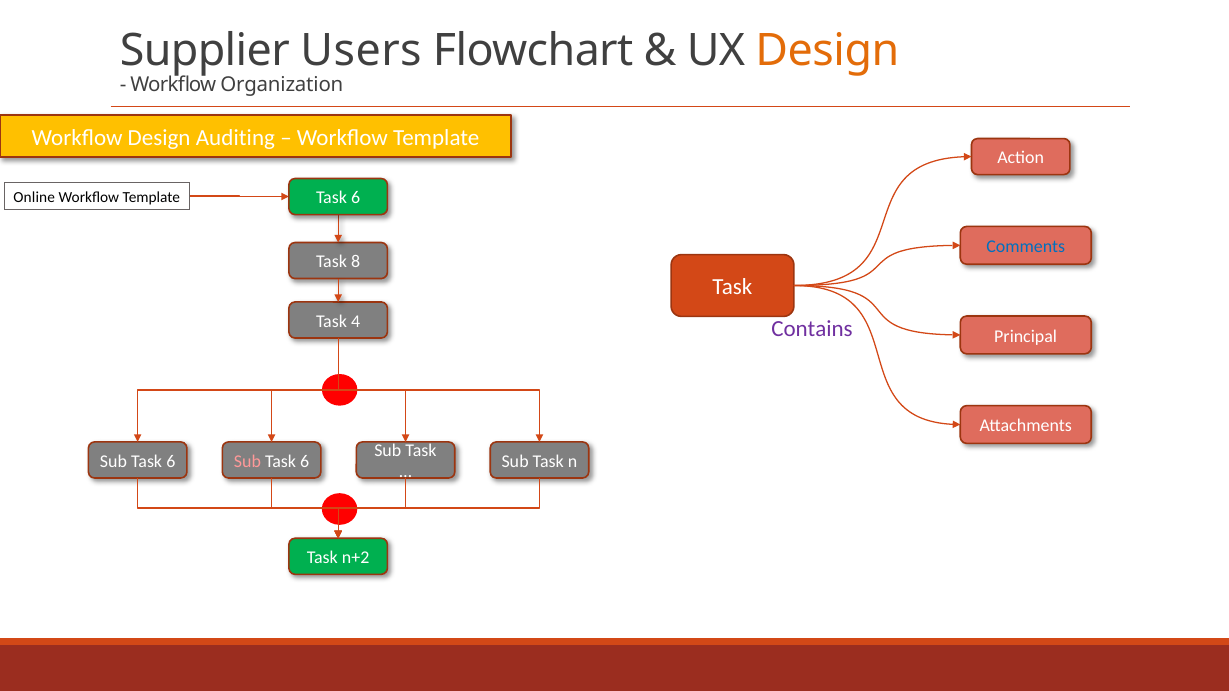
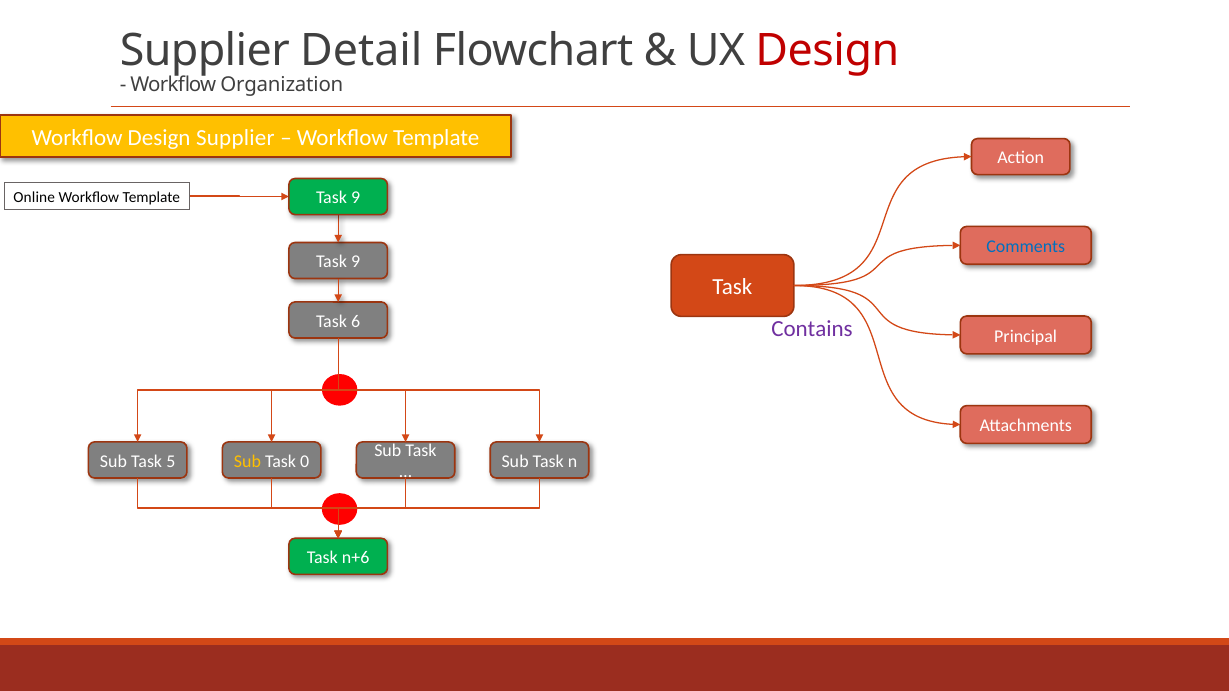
Users: Users -> Detail
Design at (827, 51) colour: orange -> red
Design Auditing: Auditing -> Supplier
6 at (356, 198): 6 -> 9
8 at (356, 262): 8 -> 9
4: 4 -> 6
6 at (171, 461): 6 -> 5
Sub at (247, 461) colour: pink -> yellow
6 at (305, 461): 6 -> 0
n+2: n+2 -> n+6
